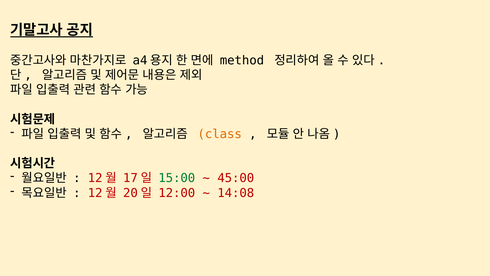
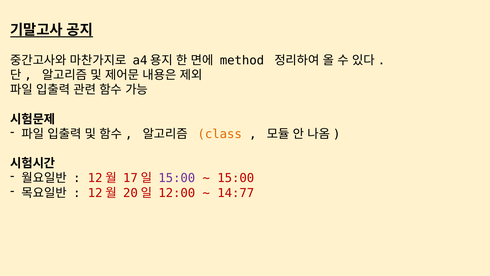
15:00 at (177, 178) colour: green -> purple
45:00 at (236, 178): 45:00 -> 15:00
14:08: 14:08 -> 14:77
